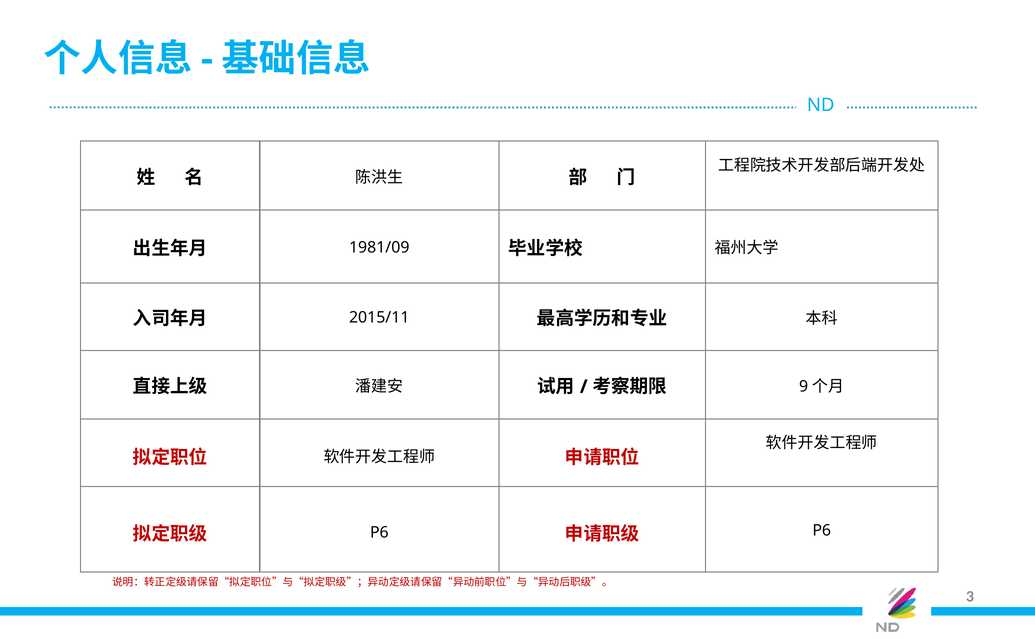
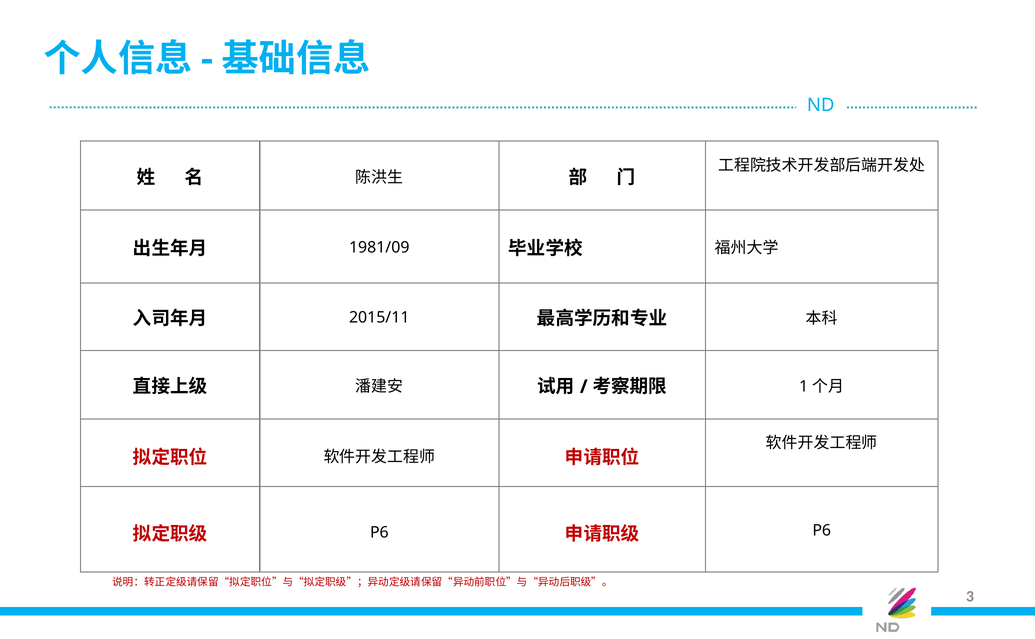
9: 9 -> 1
